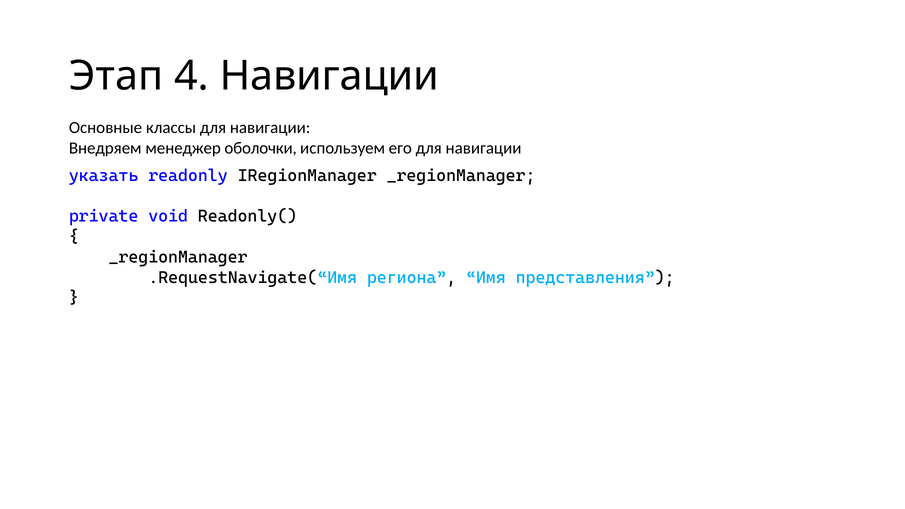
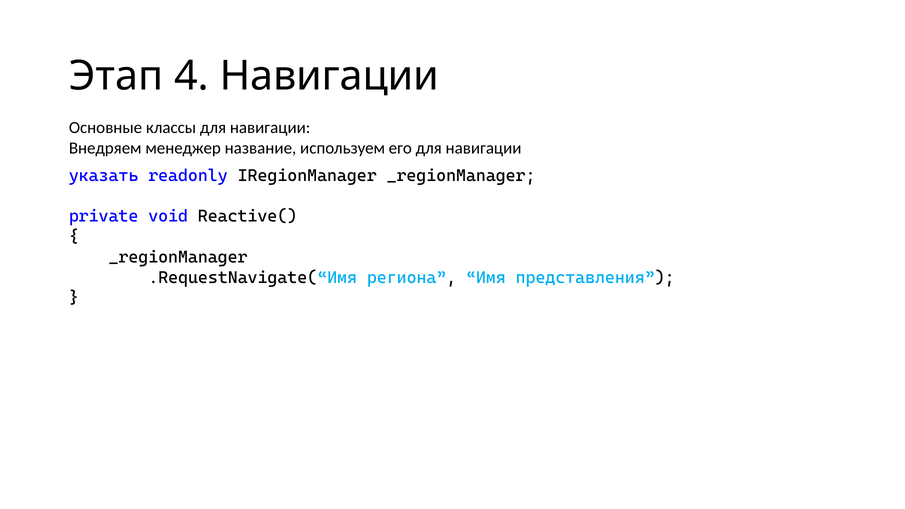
оболочки: оболочки -> название
Readonly(: Readonly( -> Reactive(
